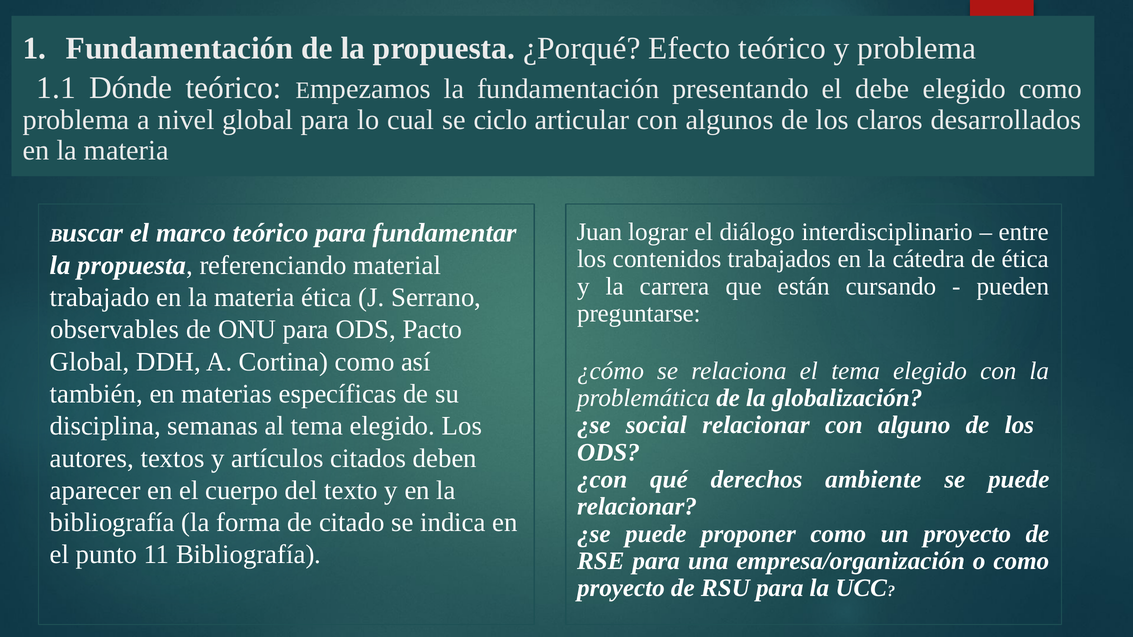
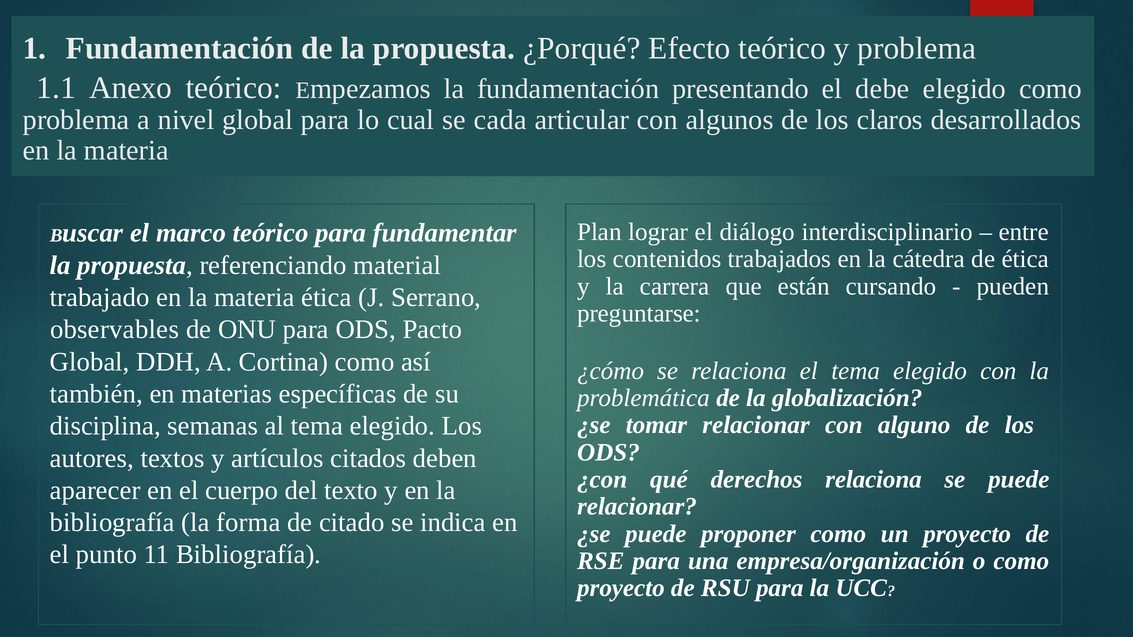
Dónde: Dónde -> Anexo
ciclo: ciclo -> cada
Juan: Juan -> Plan
social: social -> tomar
derechos ambiente: ambiente -> relaciona
